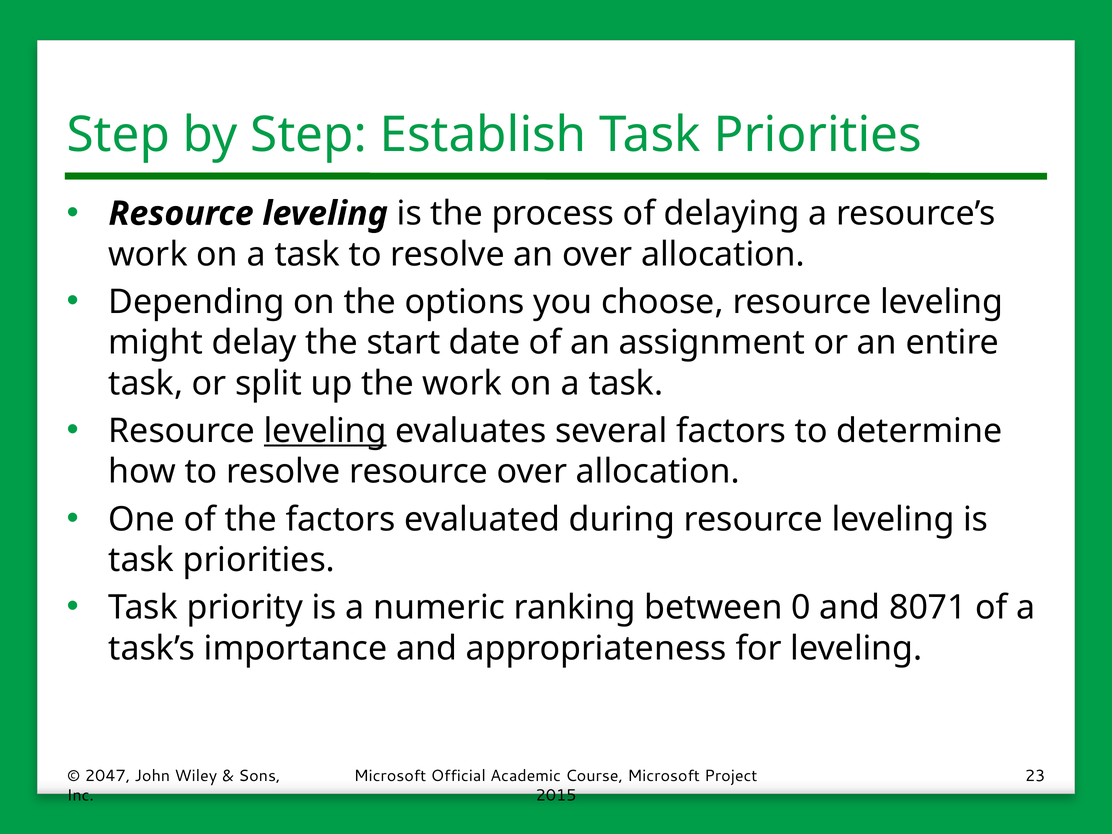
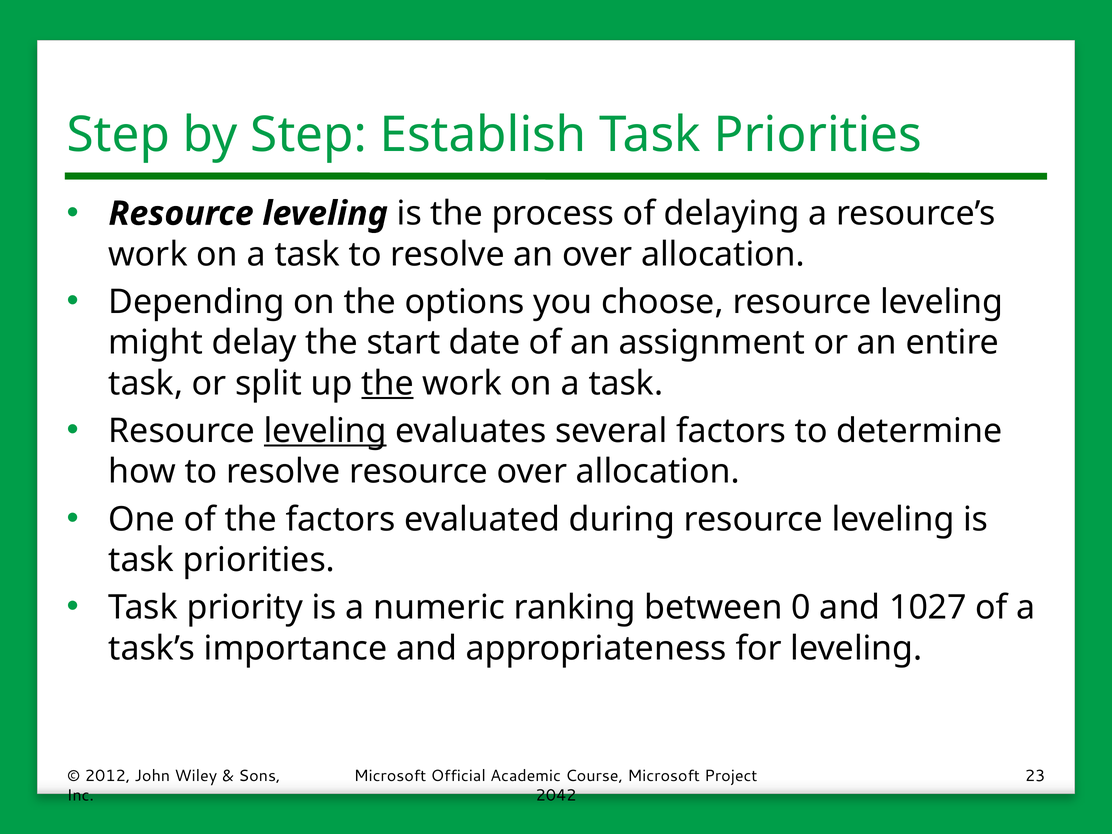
the at (388, 383) underline: none -> present
8071: 8071 -> 1027
2047: 2047 -> 2012
2015: 2015 -> 2042
